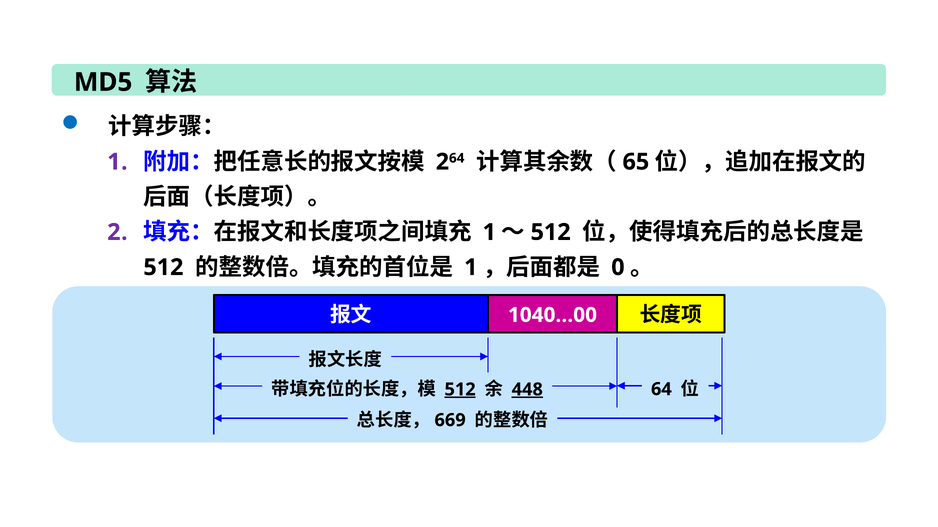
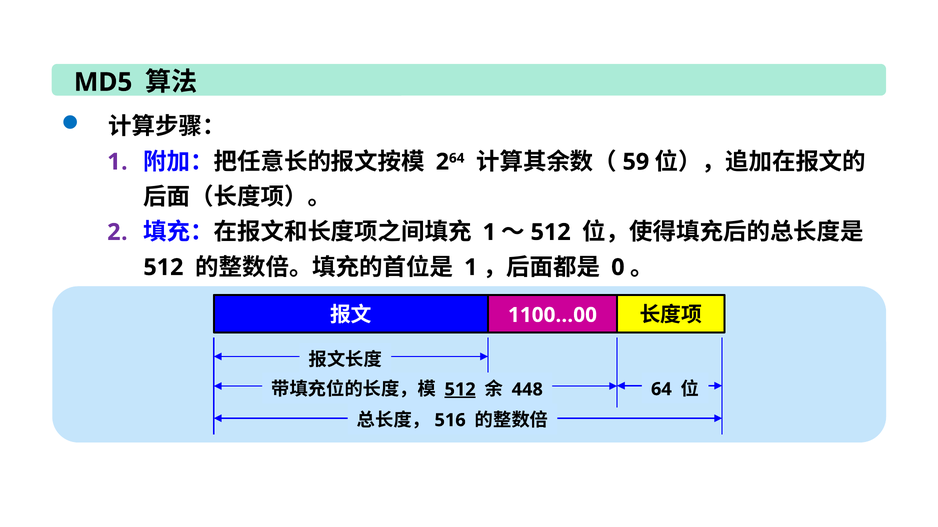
65: 65 -> 59
1040…00: 1040…00 -> 1100…00
448 underline: present -> none
669: 669 -> 516
